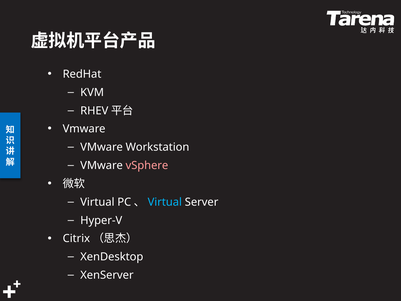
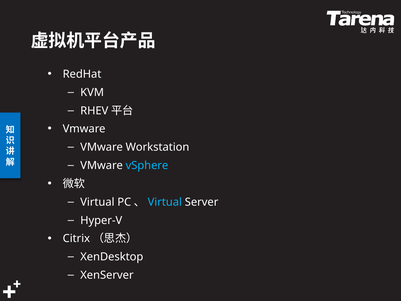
vSphere colour: pink -> light blue
